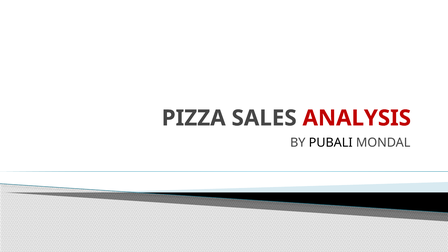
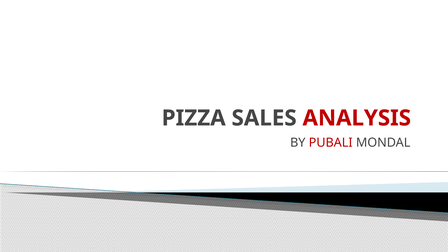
PUBALI colour: black -> red
